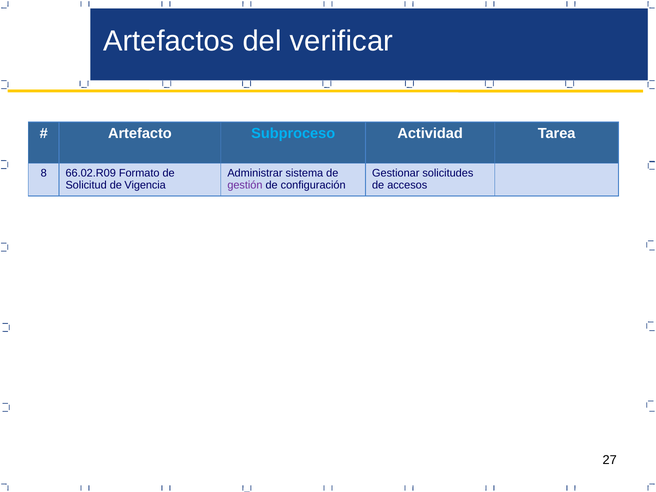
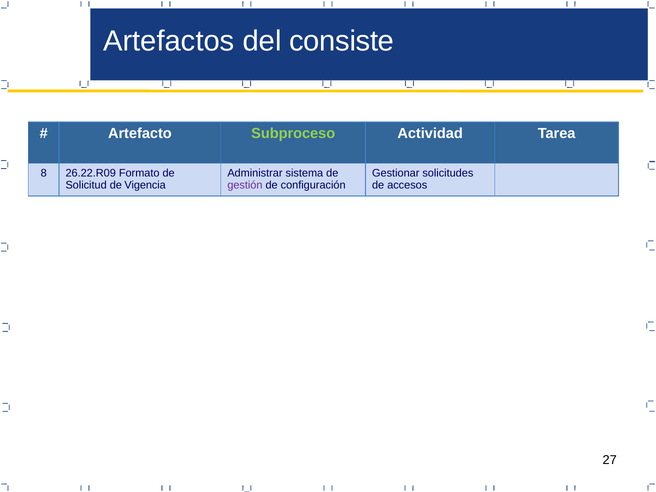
verificar: verificar -> consiste
Subproceso colour: light blue -> light green
66.02.R09: 66.02.R09 -> 26.22.R09
